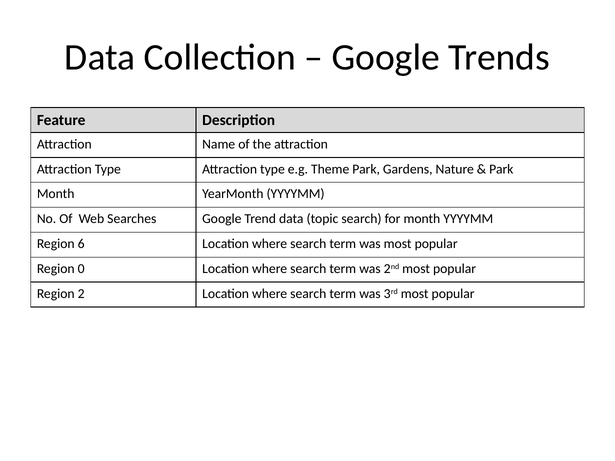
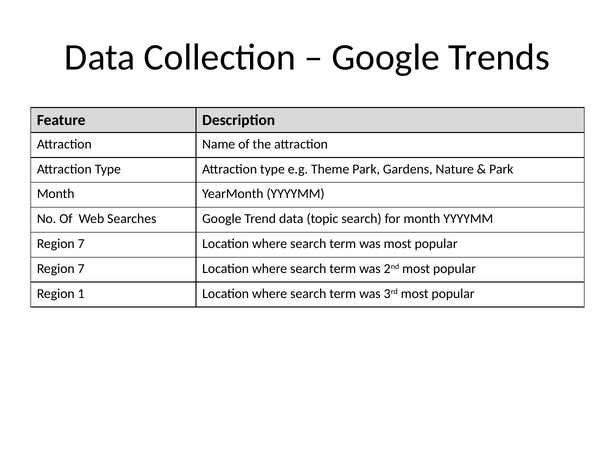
6 at (81, 244): 6 -> 7
0 at (81, 269): 0 -> 7
2: 2 -> 1
